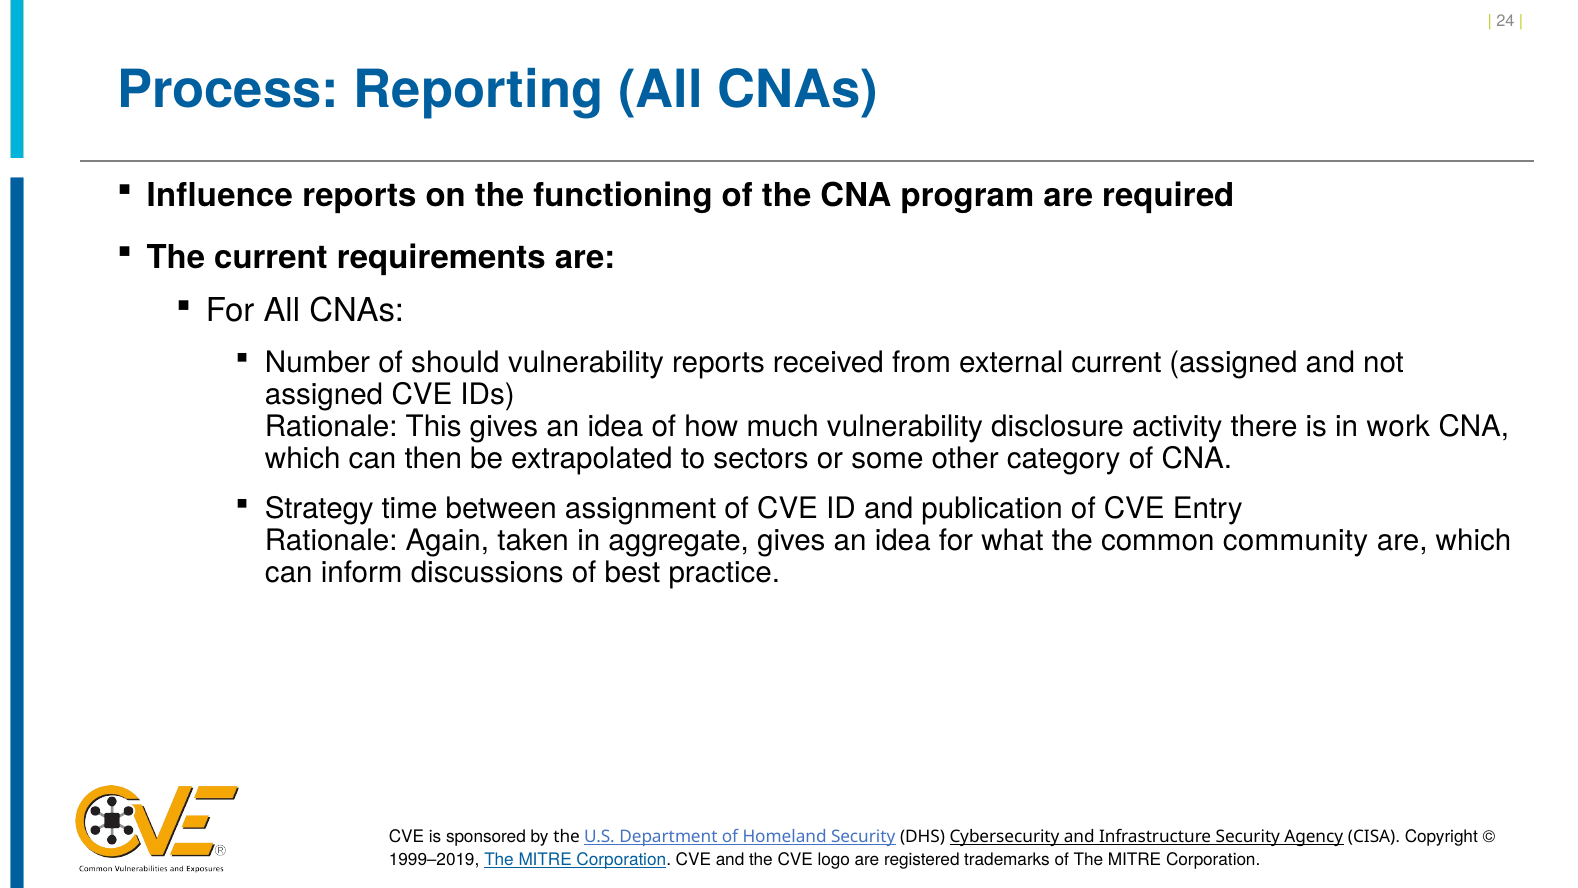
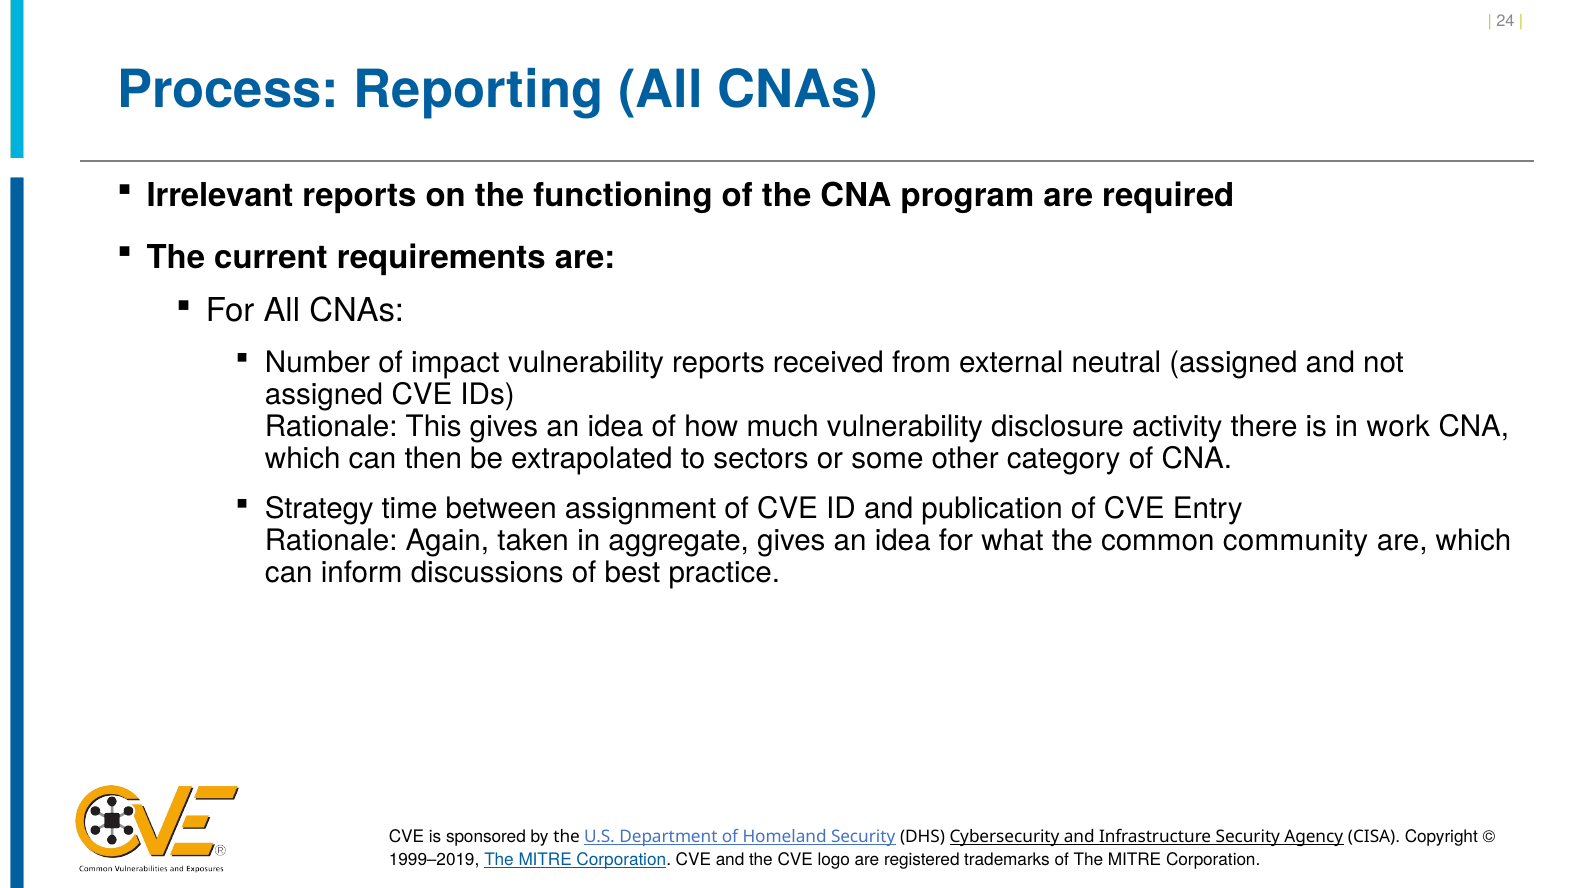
Influence: Influence -> Irrelevant
should: should -> impact
external current: current -> neutral
